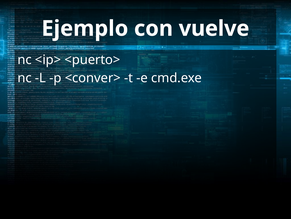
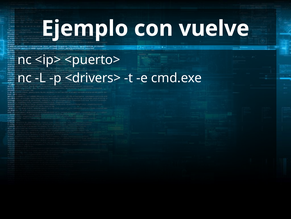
<conver>: <conver> -> <drivers>
